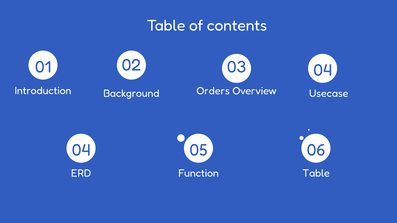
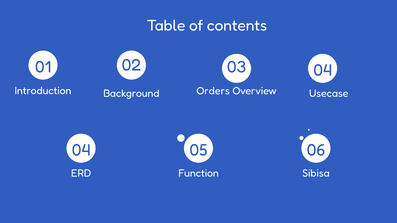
Function Table: Table -> Sibisa
